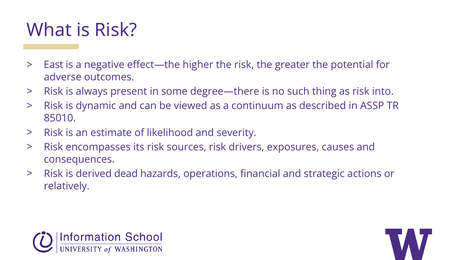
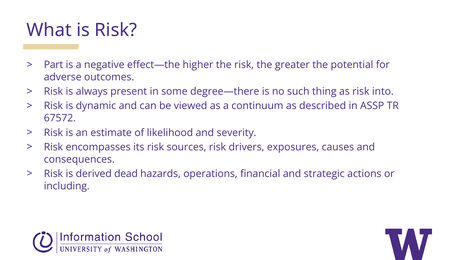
East: East -> Part
85010: 85010 -> 67572
relatively: relatively -> including
